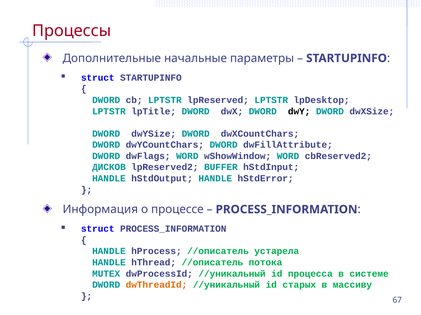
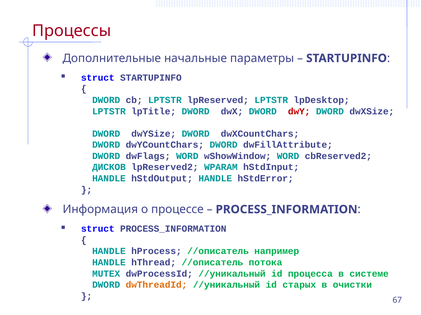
dwY colour: black -> red
BUFFER: BUFFER -> WPARAM
устарела: устарела -> например
массиву: массиву -> очистки
